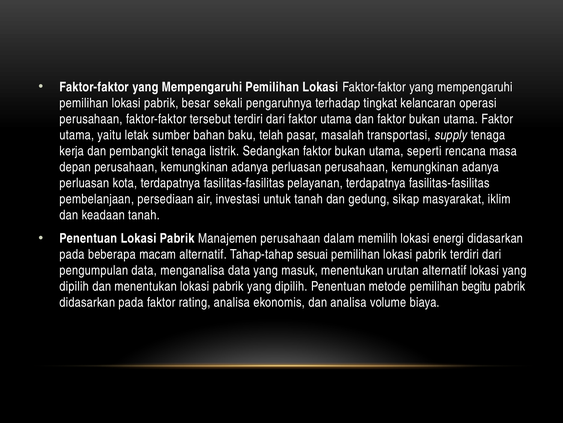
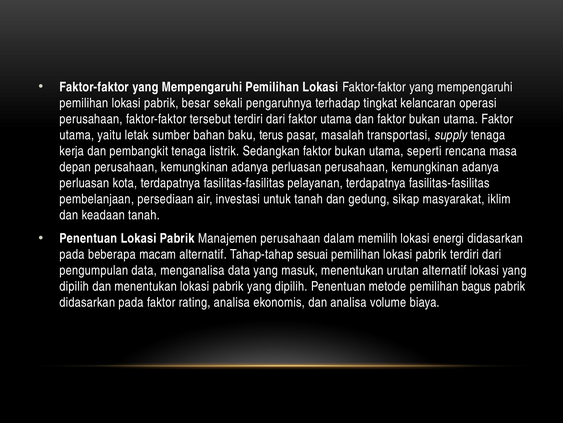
telah: telah -> terus
begitu: begitu -> bagus
